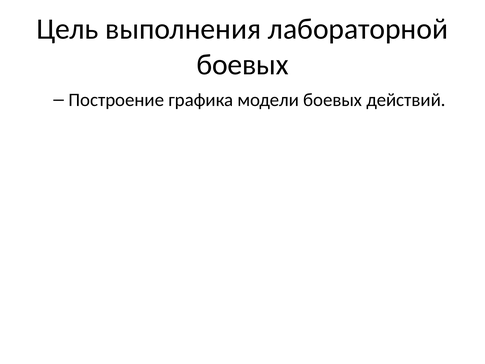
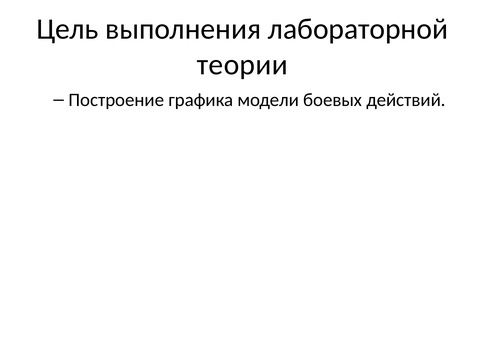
боевых at (243, 65): боевых -> теории
